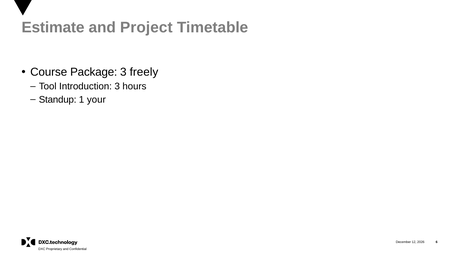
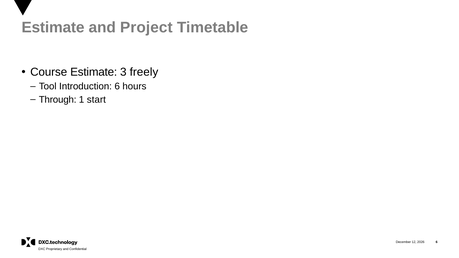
Course Package: Package -> Estimate
Introduction 3: 3 -> 6
Standup: Standup -> Through
your: your -> start
